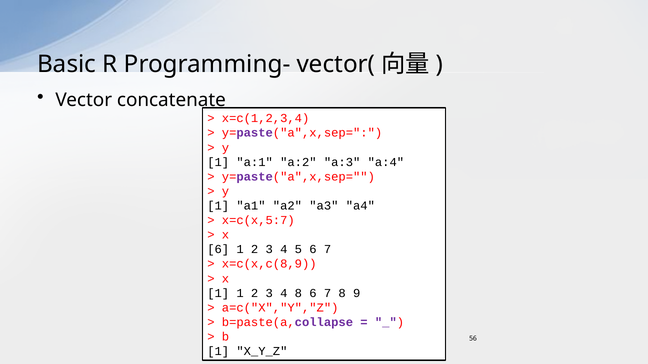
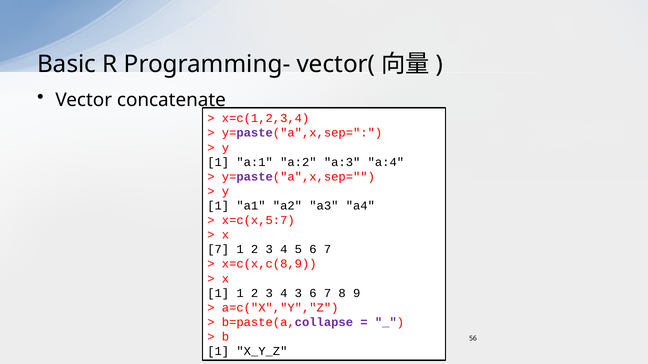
6 at (218, 250): 6 -> 7
4 8: 8 -> 3
